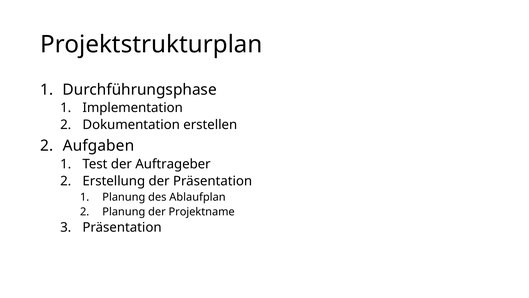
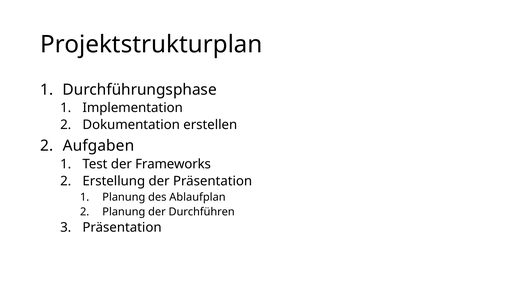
Auftrageber: Auftrageber -> Frameworks
Projektname: Projektname -> Durchführen
